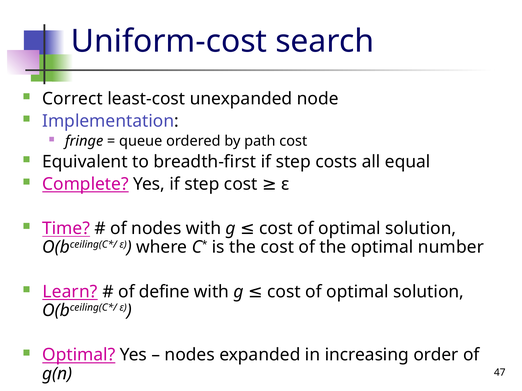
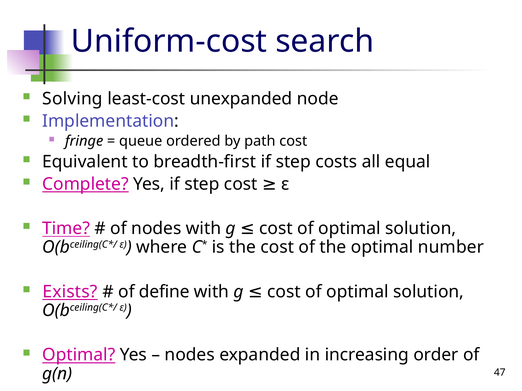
Correct: Correct -> Solving
Learn: Learn -> Exists
